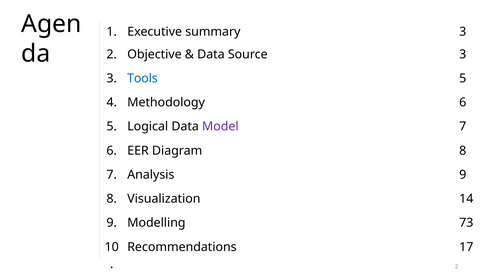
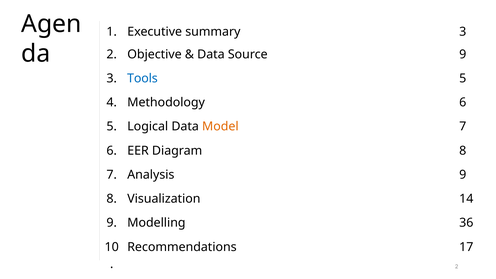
Source 3: 3 -> 9
Model colour: purple -> orange
73: 73 -> 36
